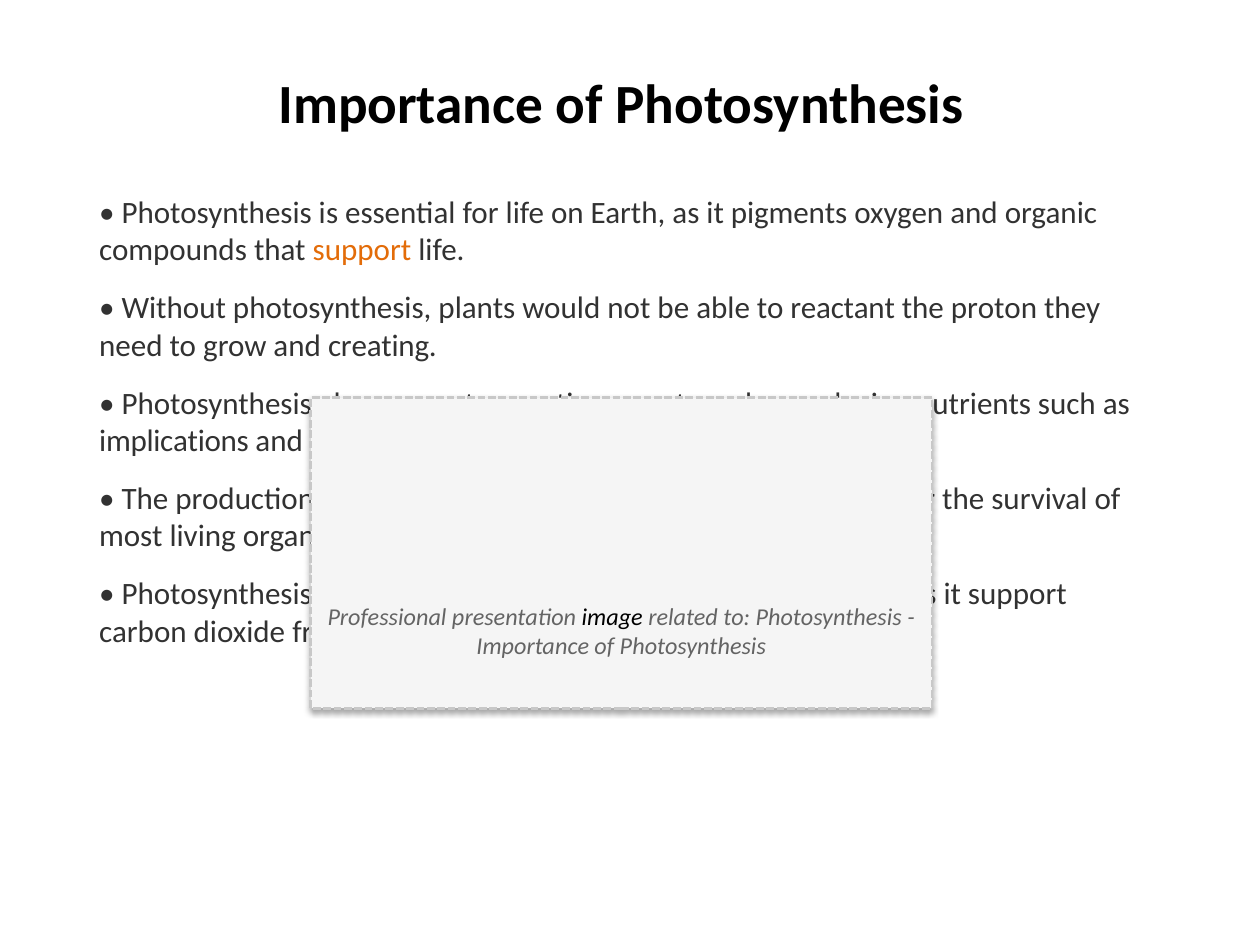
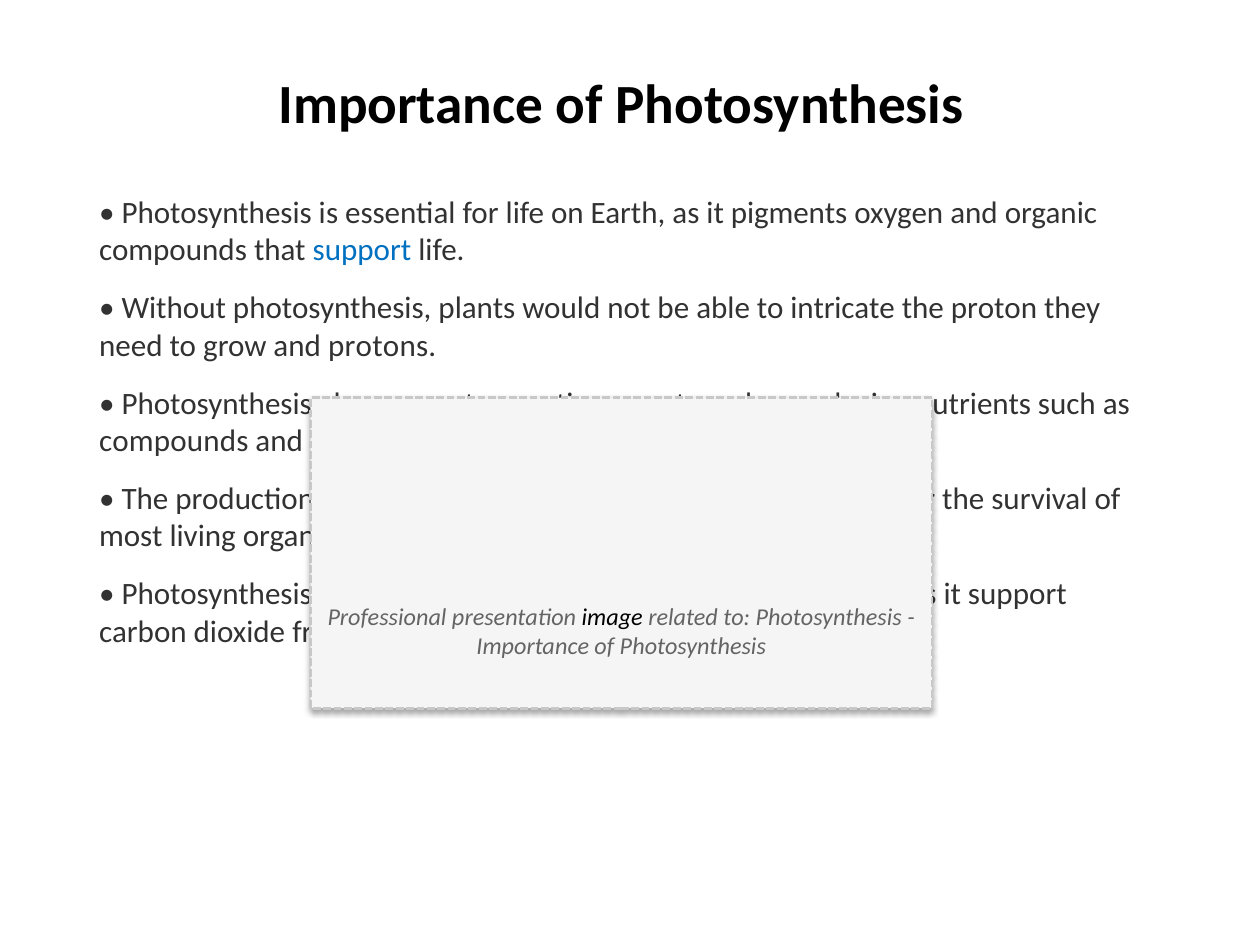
support at (362, 251) colour: orange -> blue
reactant: reactant -> intricate
creating: creating -> protons
implications at (174, 441): implications -> compounds
